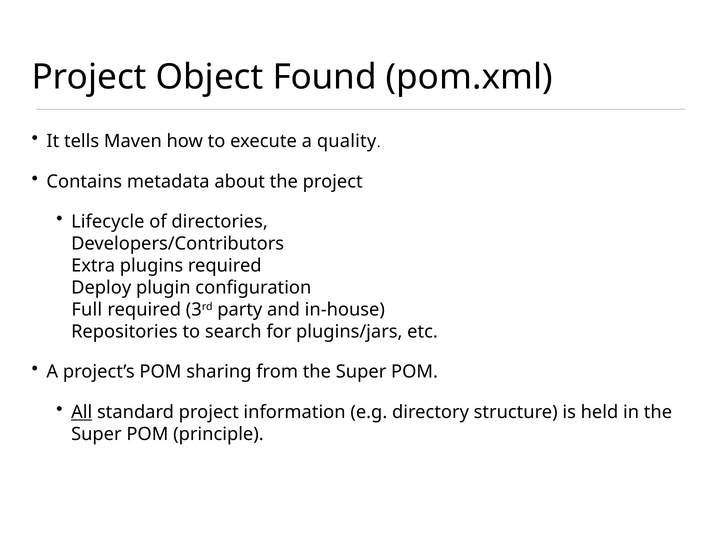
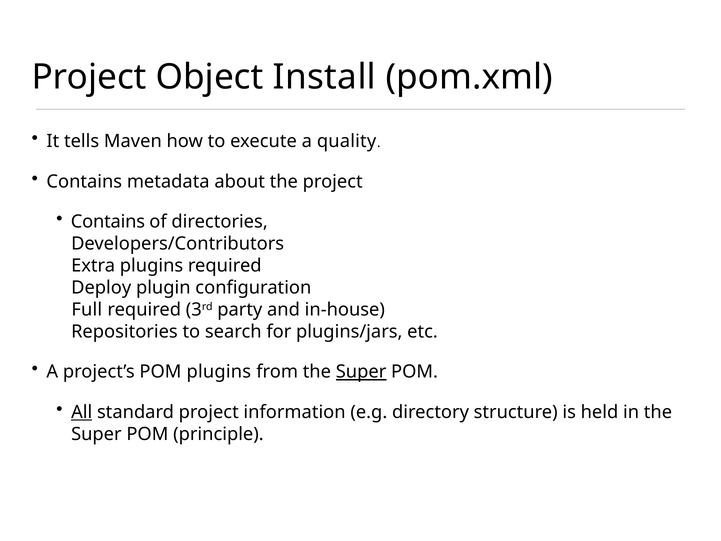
Found: Found -> Install
Lifecycle at (108, 222): Lifecycle -> Contains
POM sharing: sharing -> plugins
Super at (361, 372) underline: none -> present
